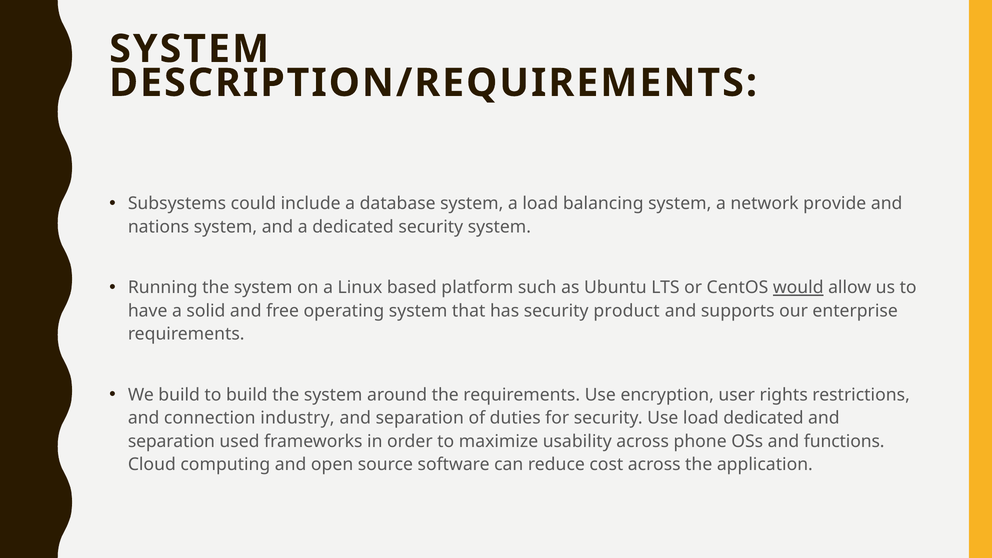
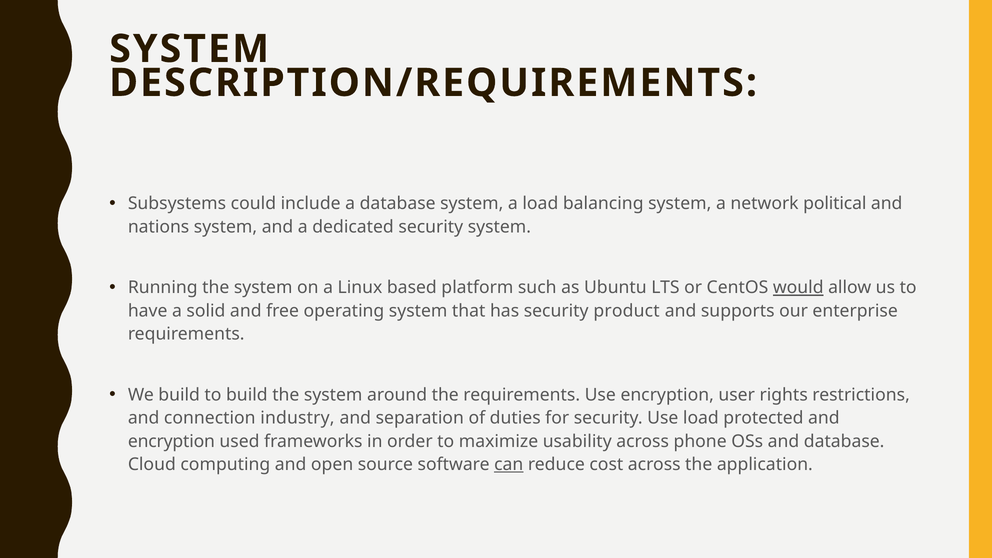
provide: provide -> political
load dedicated: dedicated -> protected
separation at (171, 441): separation -> encryption
and functions: functions -> database
can underline: none -> present
